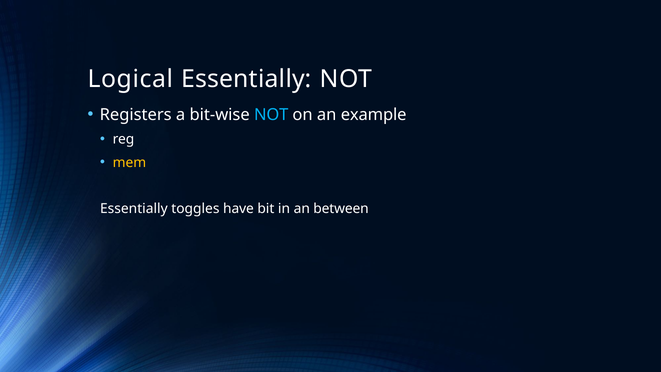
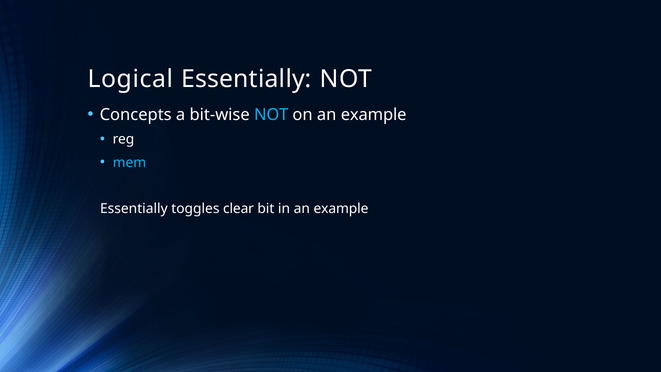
Registers: Registers -> Concepts
mem colour: yellow -> light blue
have: have -> clear
in an between: between -> example
